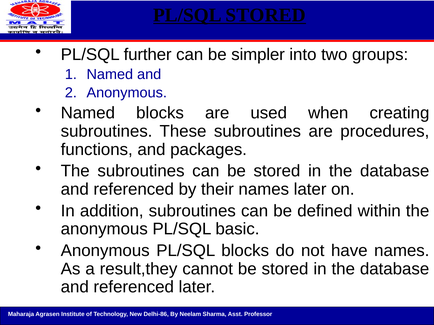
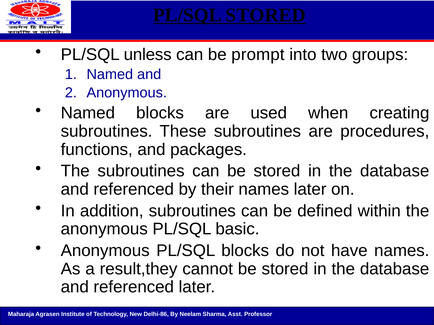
further: further -> unless
simpler: simpler -> prompt
